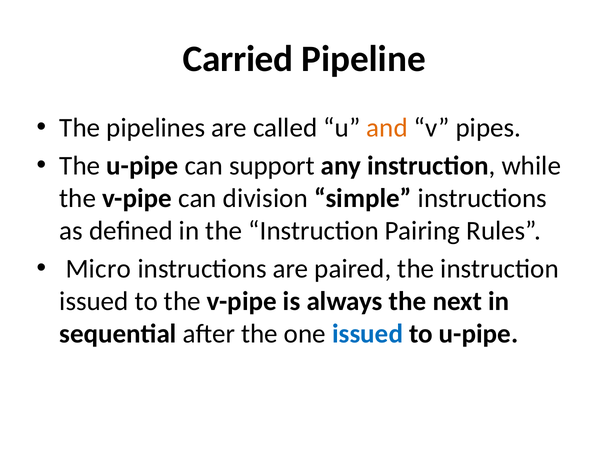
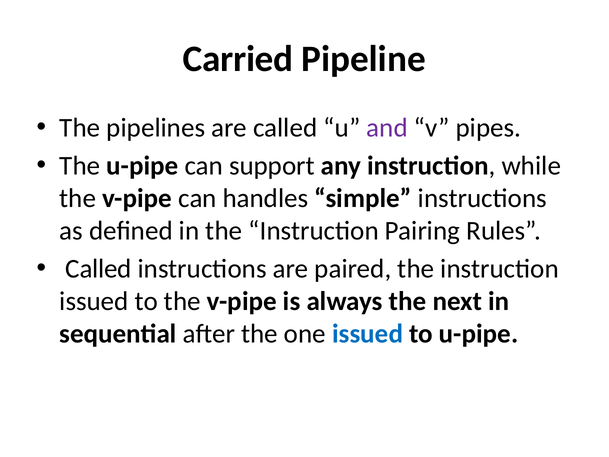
and colour: orange -> purple
division: division -> handles
Micro at (98, 269): Micro -> Called
